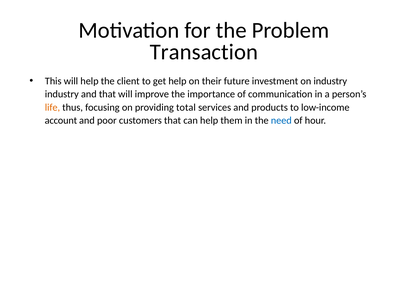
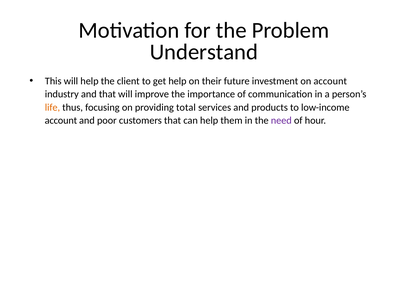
Transaction: Transaction -> Understand
on industry: industry -> account
need colour: blue -> purple
